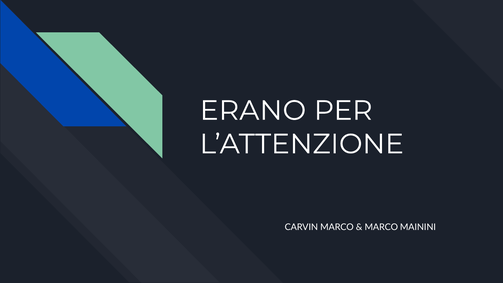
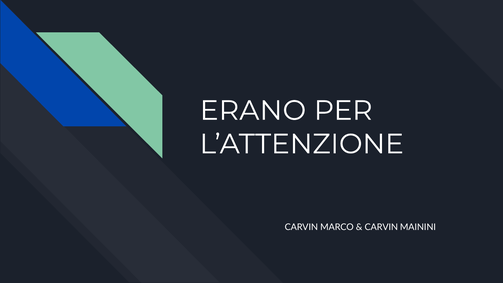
MARCO at (381, 227): MARCO -> CARVIN
